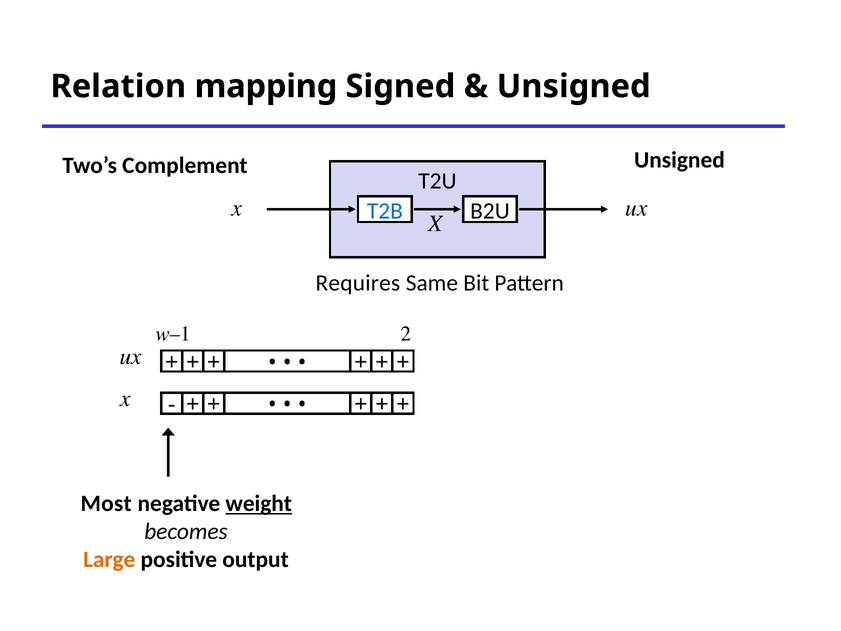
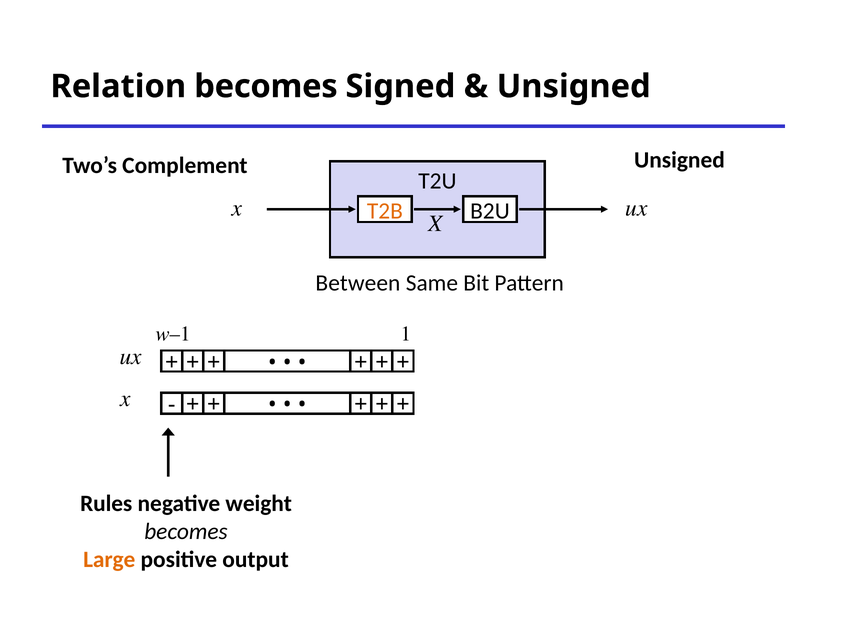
Relation mapping: mapping -> becomes
T2B colour: blue -> orange
Requires: Requires -> Between
2: 2 -> 1
Most: Most -> Rules
weight underline: present -> none
